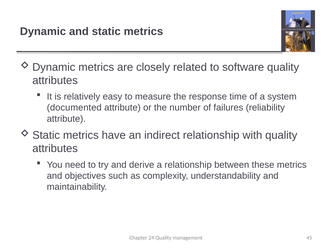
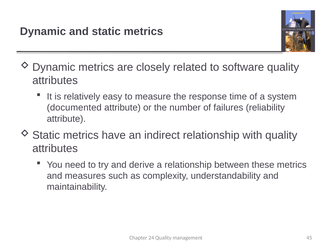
objectives: objectives -> measures
